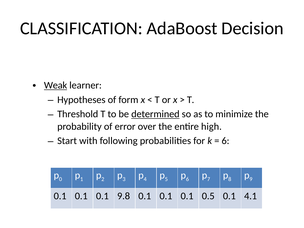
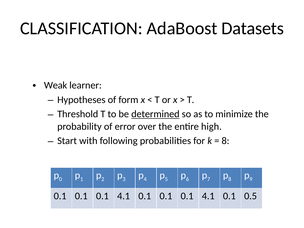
Decision: Decision -> Datasets
Weak underline: present -> none
6 at (226, 141): 6 -> 8
9.8 at (124, 196): 9.8 -> 4.1
0.5 at (208, 196): 0.5 -> 4.1
4.1: 4.1 -> 0.5
